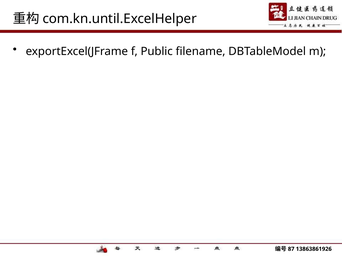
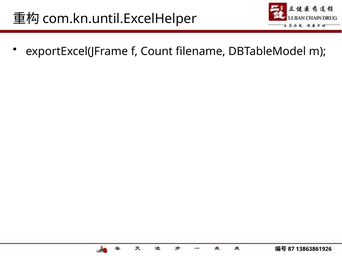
Public: Public -> Count
